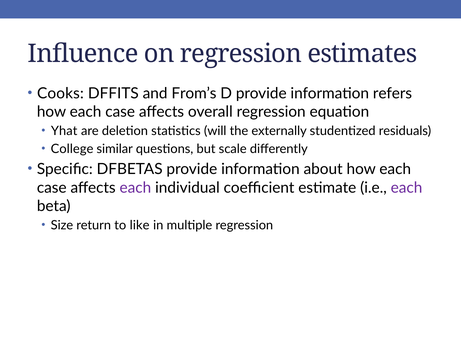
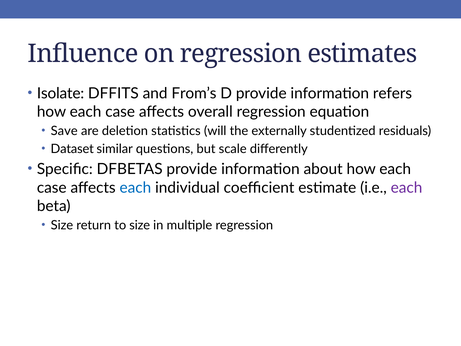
Cooks: Cooks -> Isolate
Yhat: Yhat -> Save
College: College -> Dataset
each at (135, 188) colour: purple -> blue
to like: like -> size
